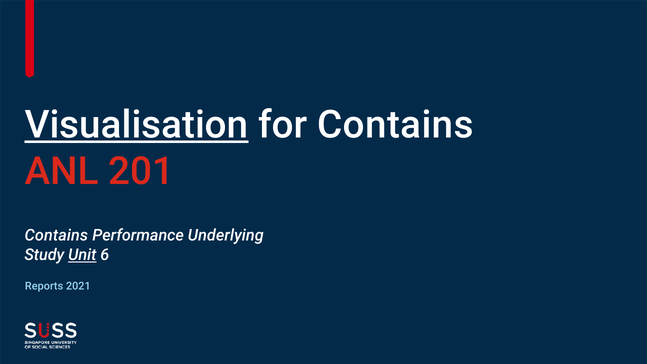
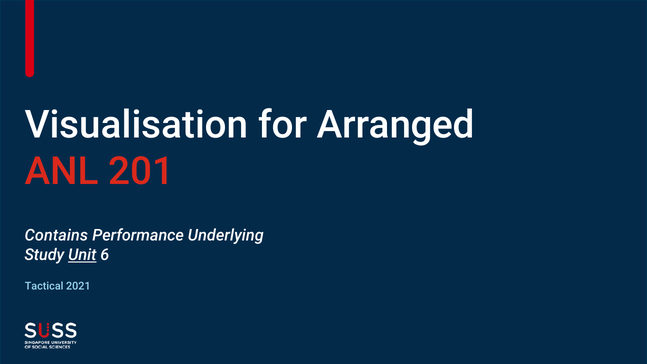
Visualisation underline: present -> none
for Contains: Contains -> Arranged
Reports: Reports -> Tactical
